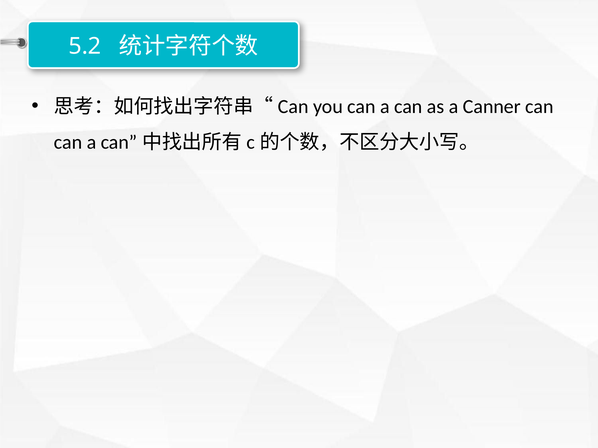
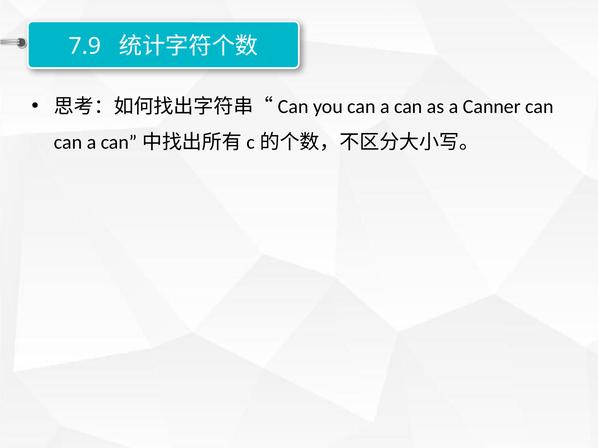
5.2: 5.2 -> 7.9
